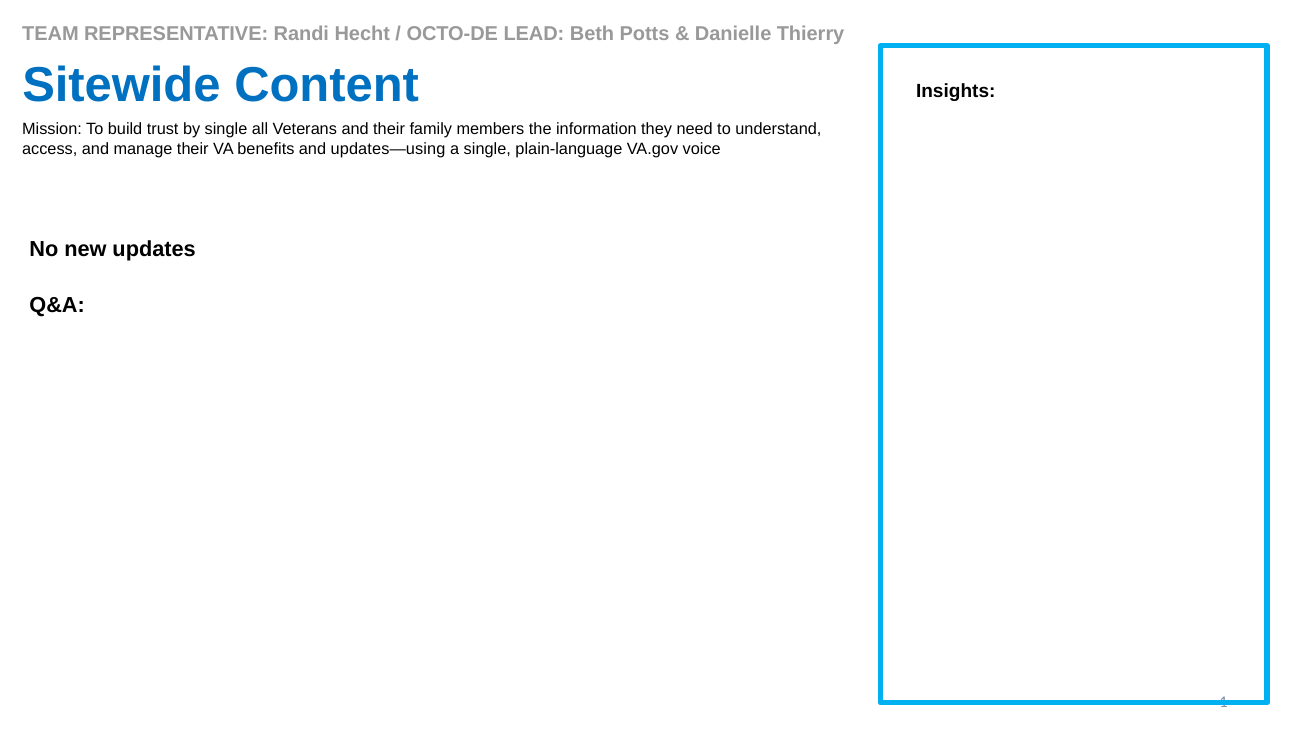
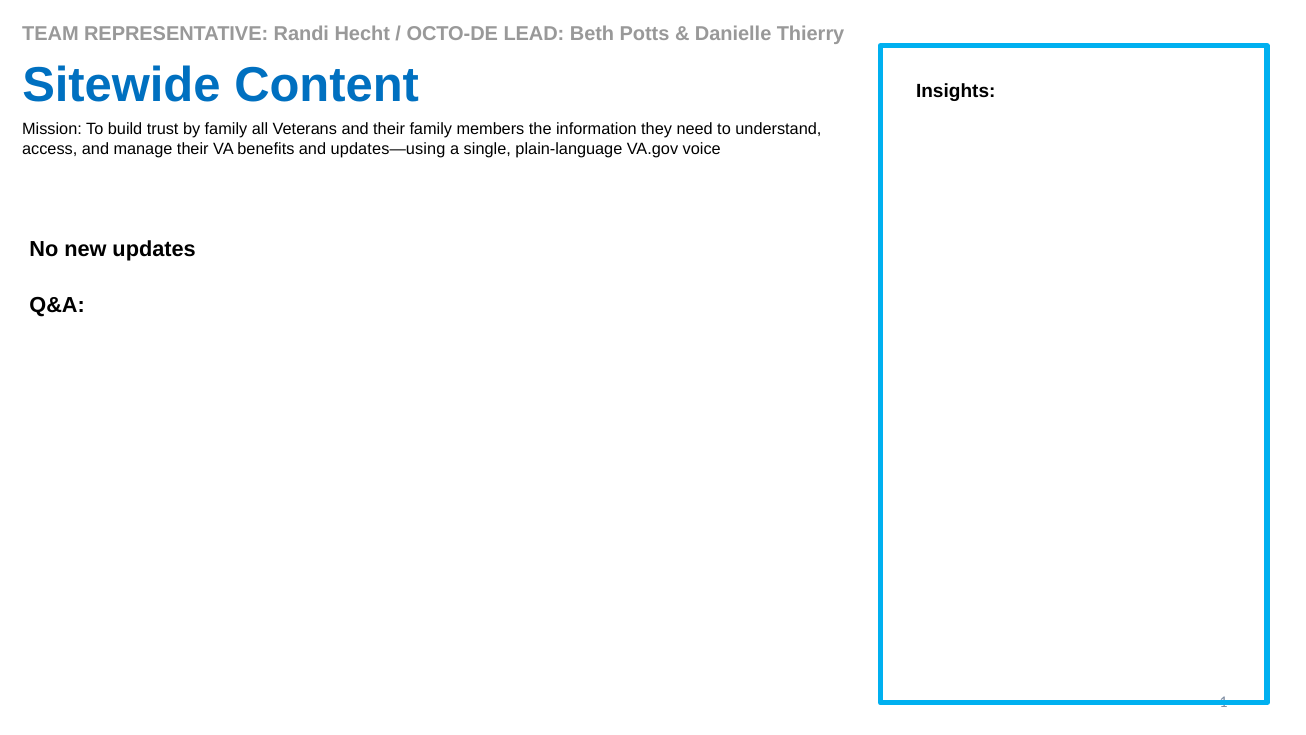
by single: single -> family
